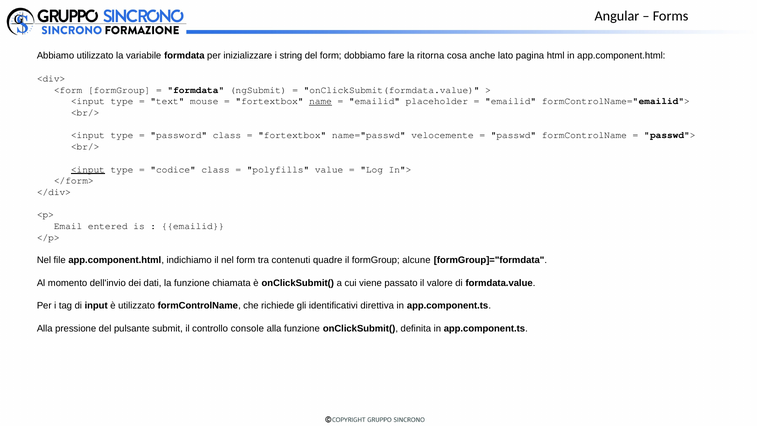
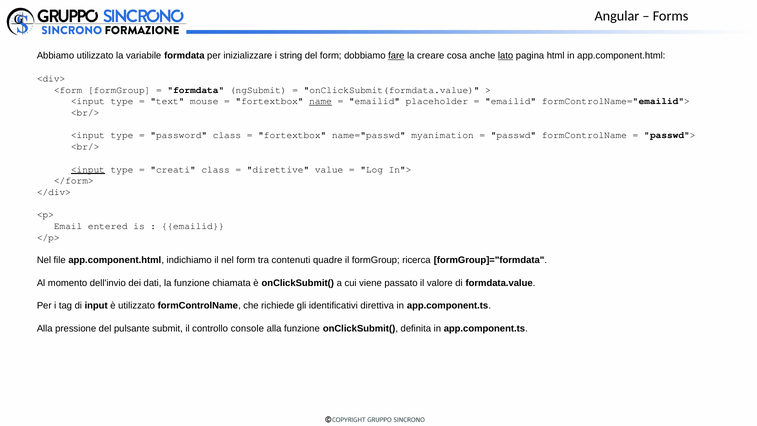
fare underline: none -> present
ritorna: ritorna -> creare
lato underline: none -> present
velocemente: velocemente -> myanimation
codice: codice -> creati
polyfills: polyfills -> direttive
alcune: alcune -> ricerca
